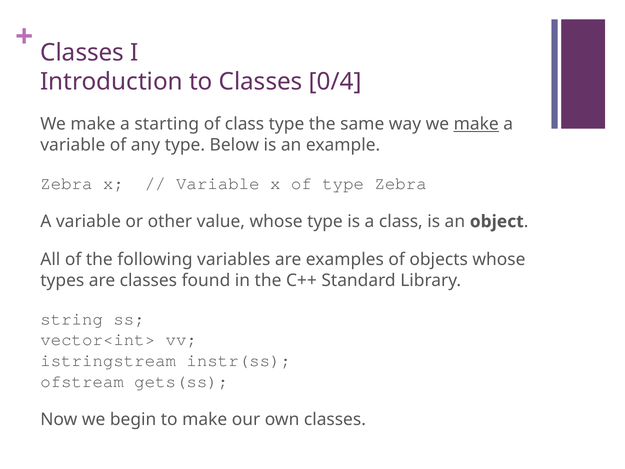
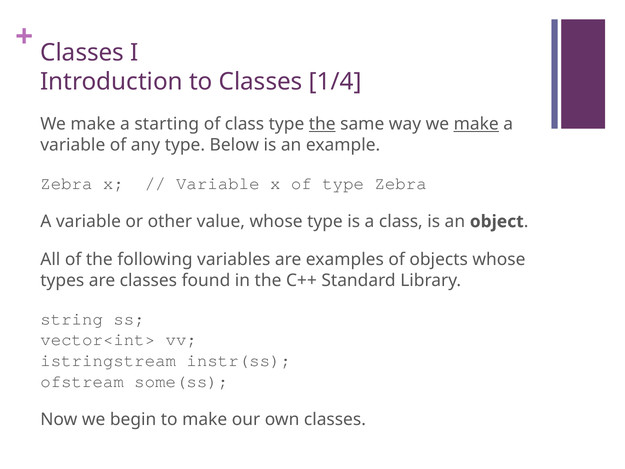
0/4: 0/4 -> 1/4
the at (322, 124) underline: none -> present
gets(ss: gets(ss -> some(ss
